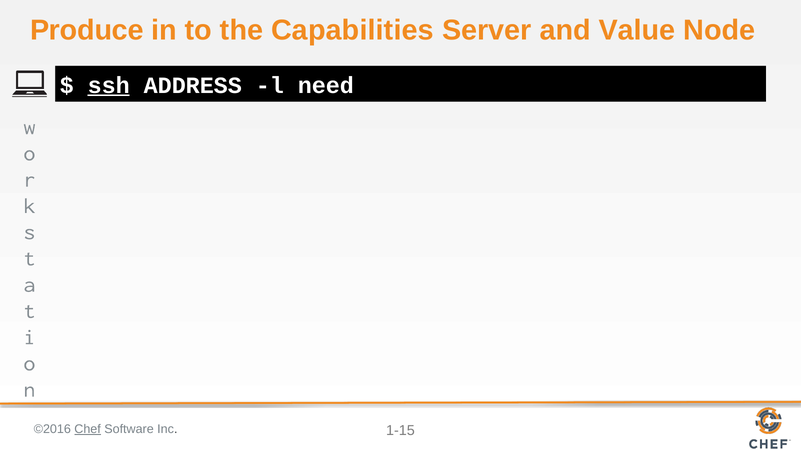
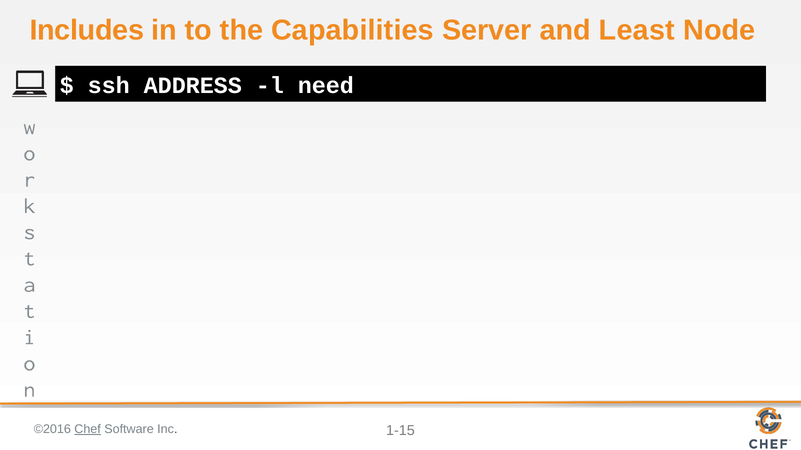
Produce: Produce -> Includes
Value: Value -> Least
ssh underline: present -> none
